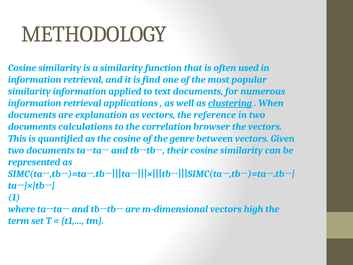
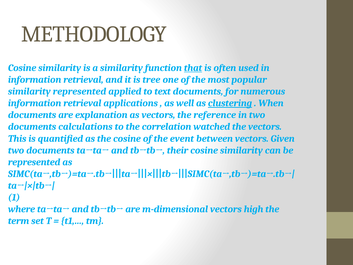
that underline: none -> present
find: find -> tree
similarity information: information -> represented
browser: browser -> watched
genre: genre -> event
